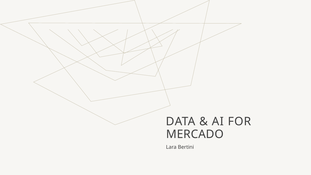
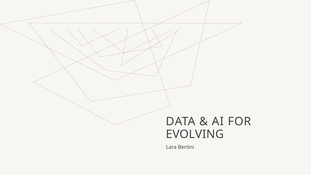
MERCADO: MERCADO -> EVOLVING
